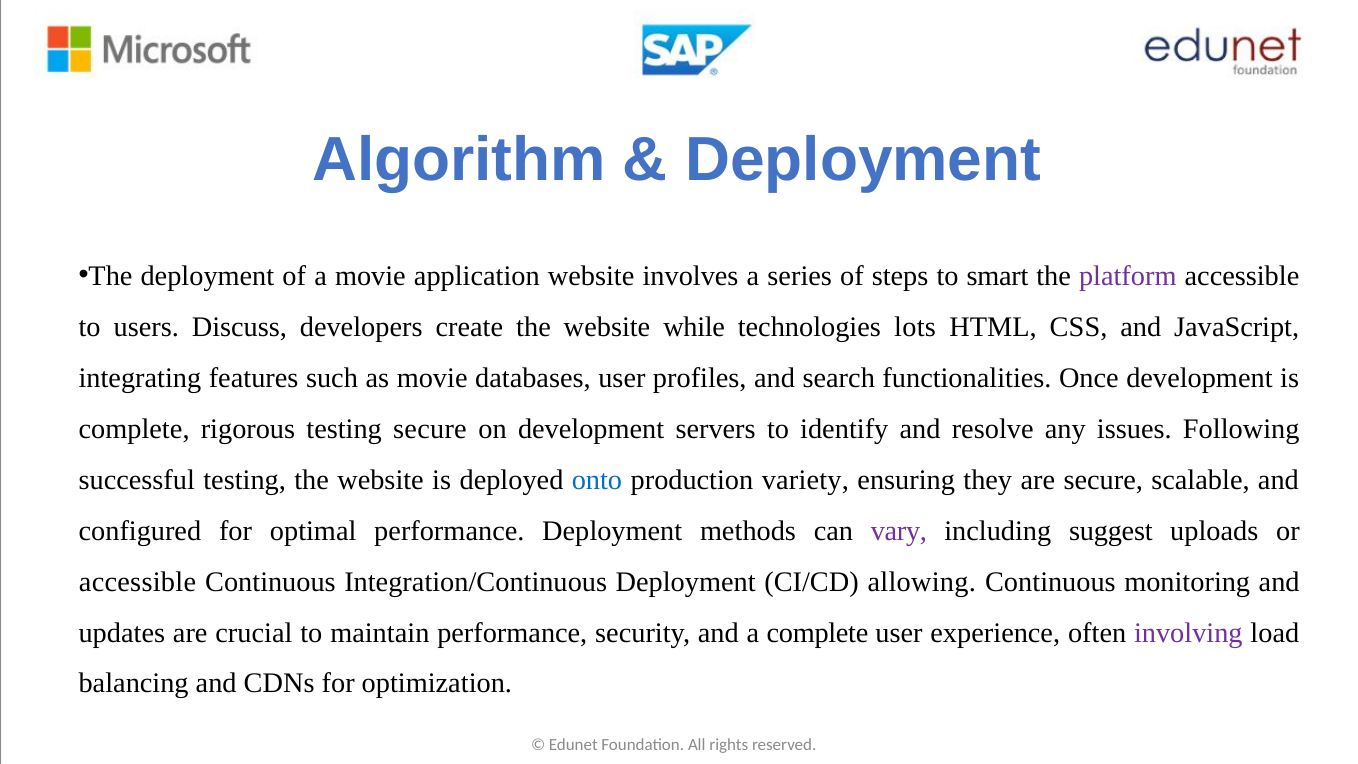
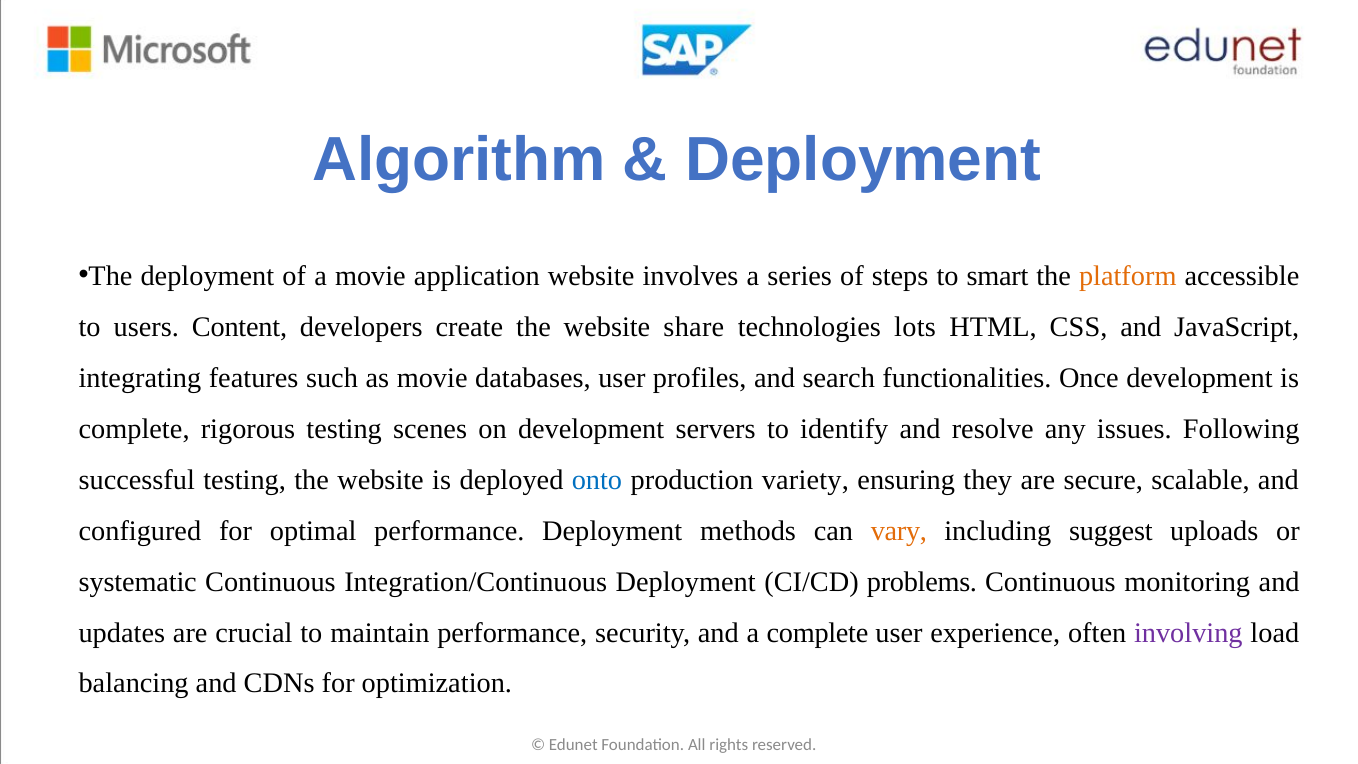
platform colour: purple -> orange
Discuss: Discuss -> Content
while: while -> share
testing secure: secure -> scenes
vary colour: purple -> orange
accessible at (137, 582): accessible -> systematic
allowing: allowing -> problems
